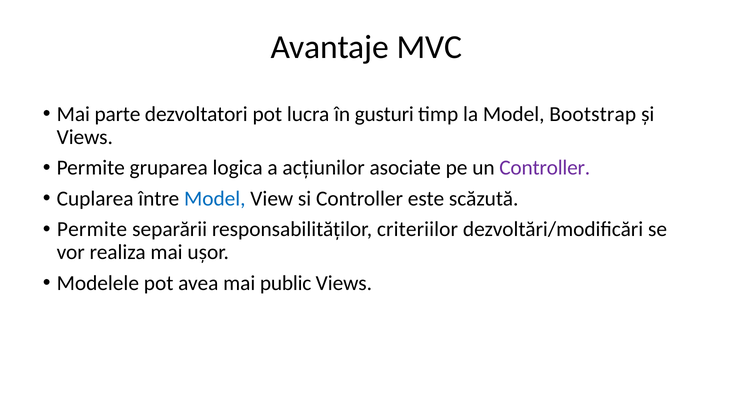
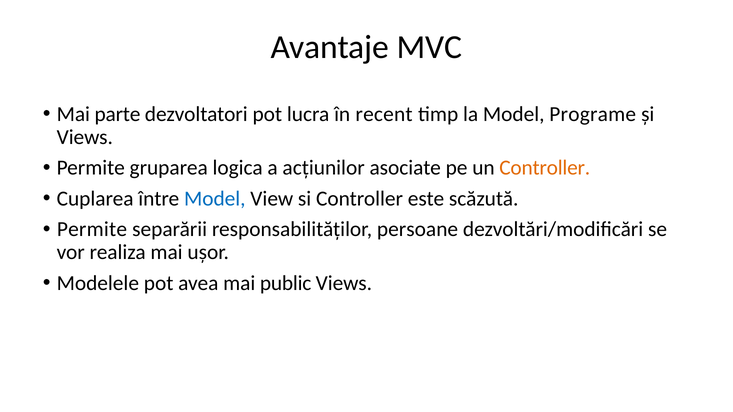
gusturi: gusturi -> recent
Bootstrap: Bootstrap -> Programe
Controller at (545, 168) colour: purple -> orange
criteriilor: criteriilor -> persoane
